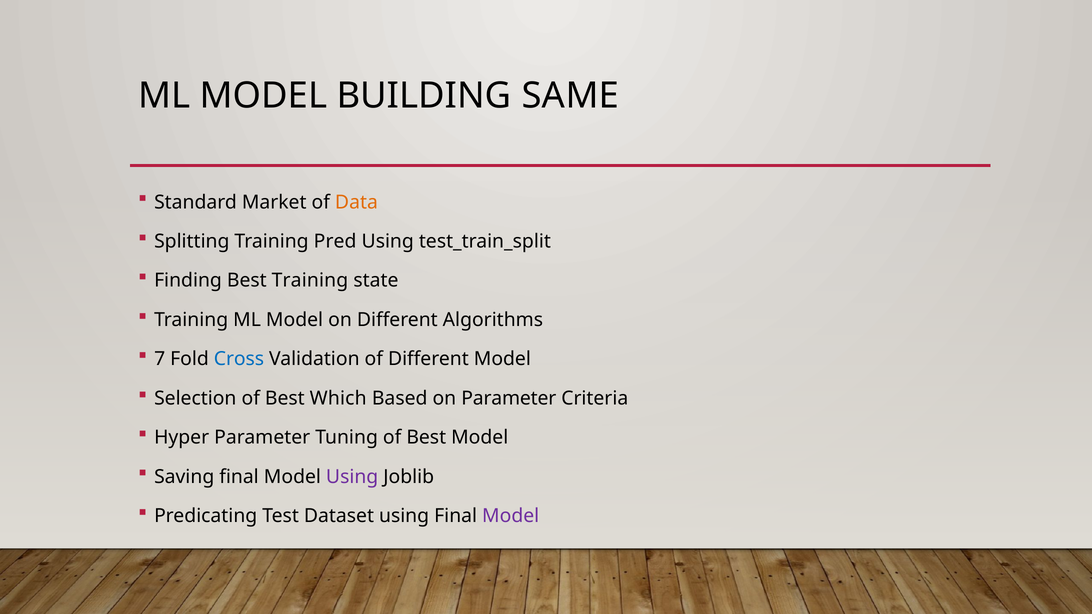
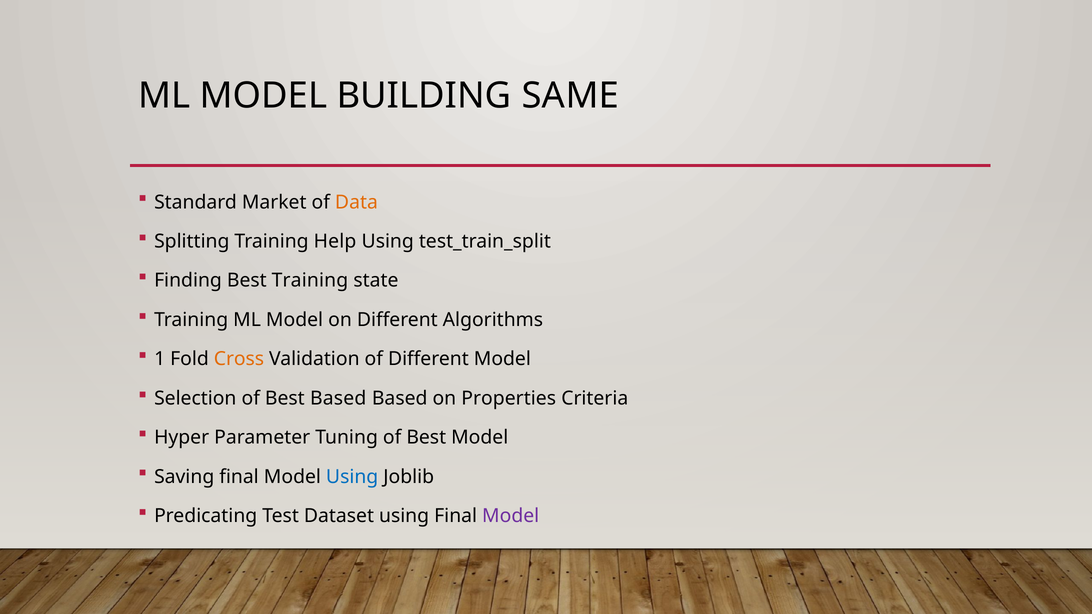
Pred: Pred -> Help
7: 7 -> 1
Cross colour: blue -> orange
Best Which: Which -> Based
on Parameter: Parameter -> Properties
Using at (352, 477) colour: purple -> blue
